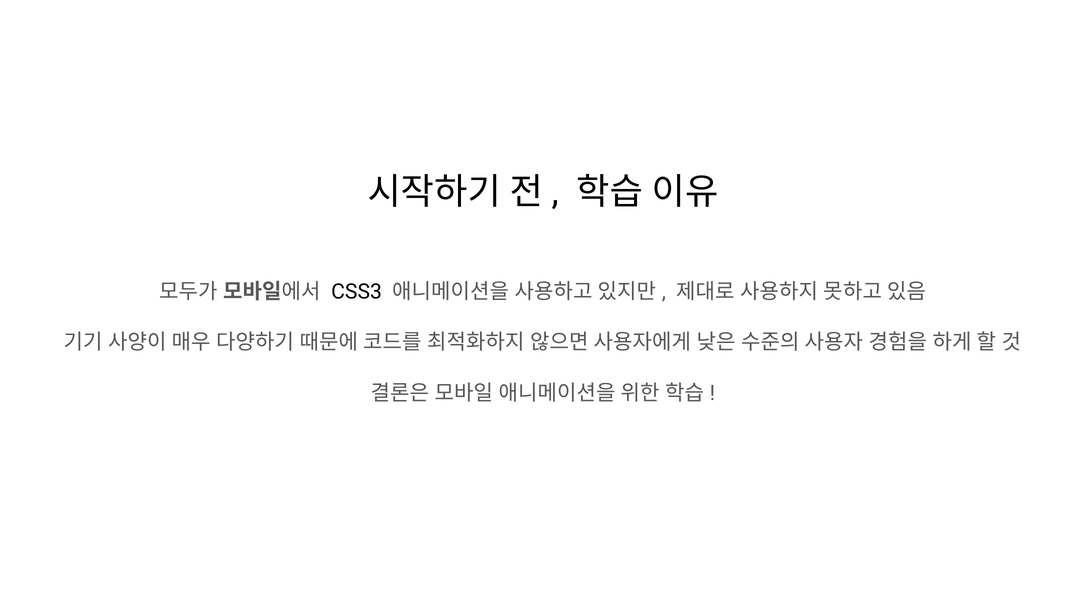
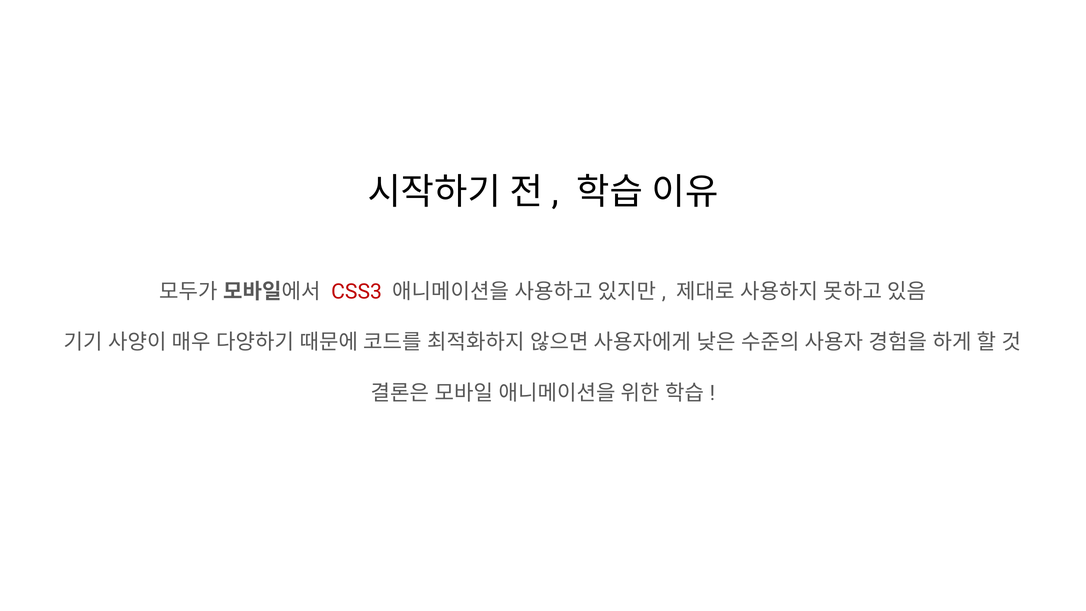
CSS3 colour: black -> red
